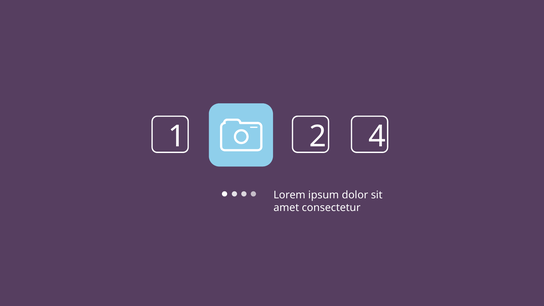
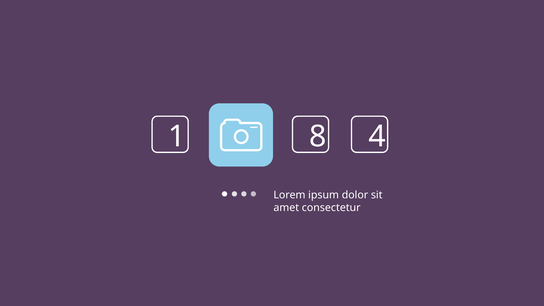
2: 2 -> 8
